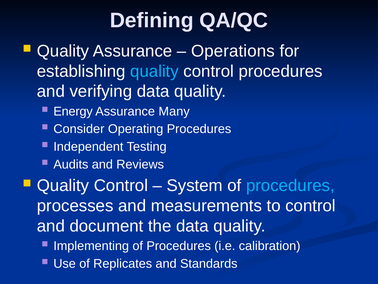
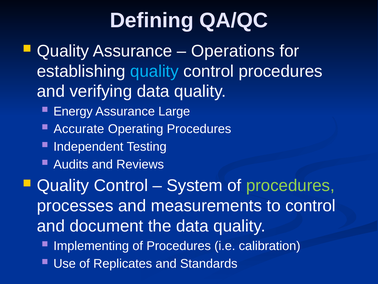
Many: Many -> Large
Consider: Consider -> Accurate
procedures at (290, 185) colour: light blue -> light green
